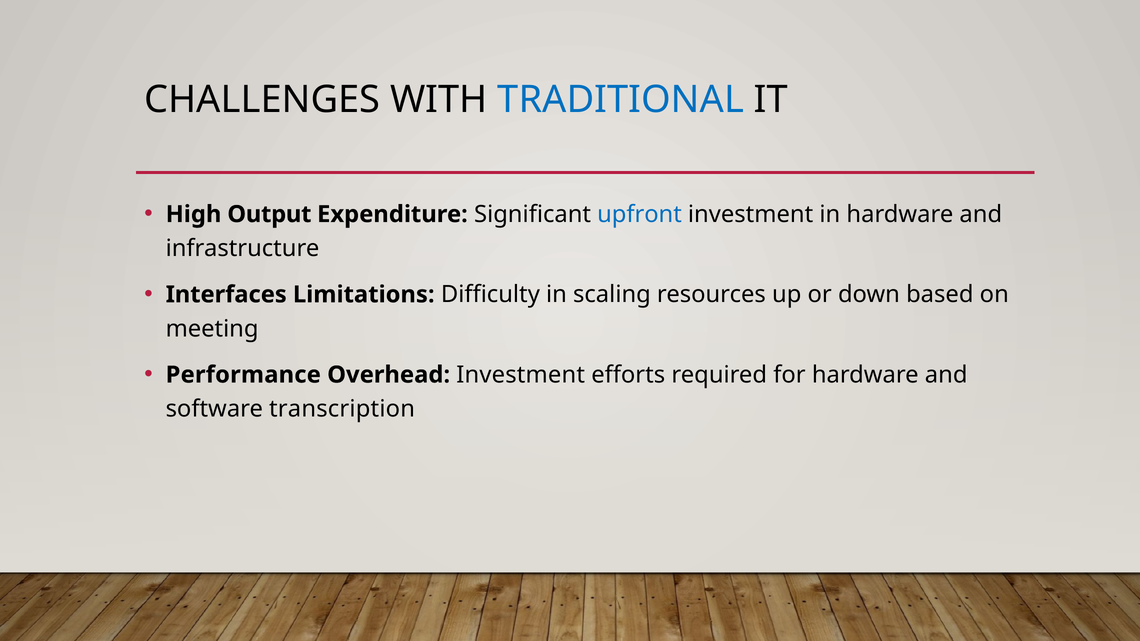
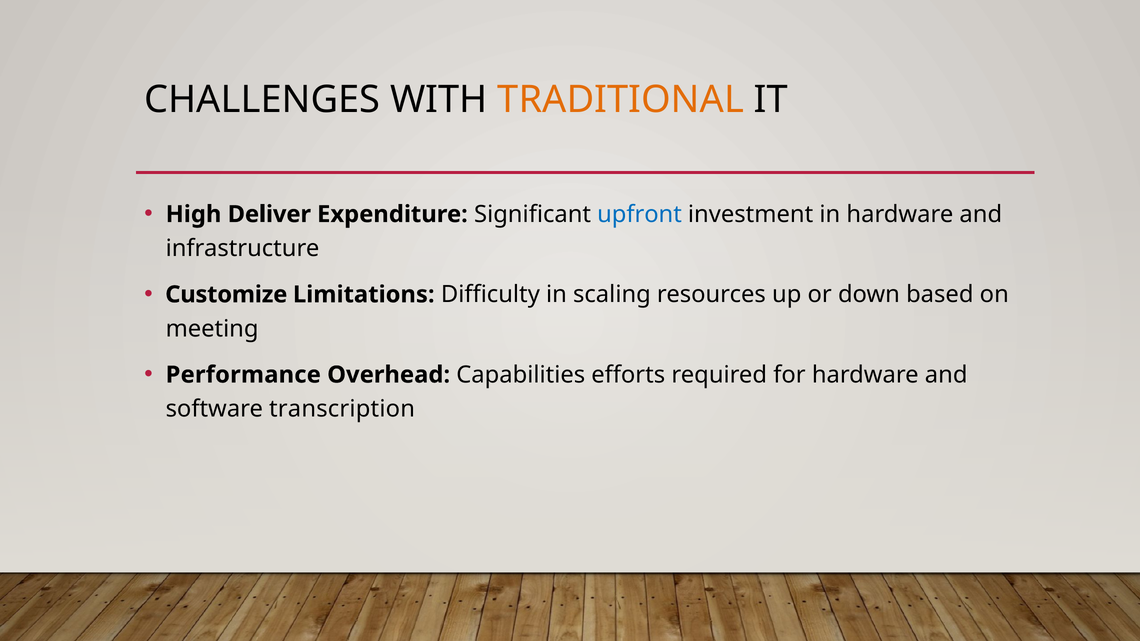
TRADITIONAL colour: blue -> orange
Output: Output -> Deliver
Interfaces: Interfaces -> Customize
Overhead Investment: Investment -> Capabilities
